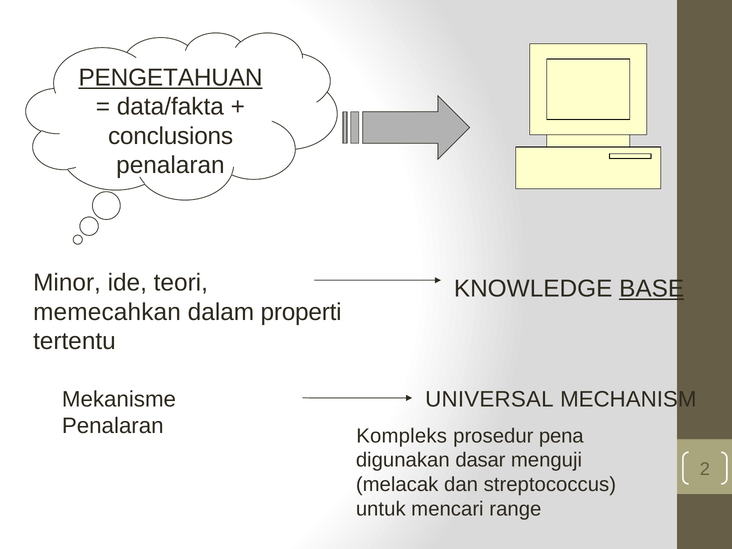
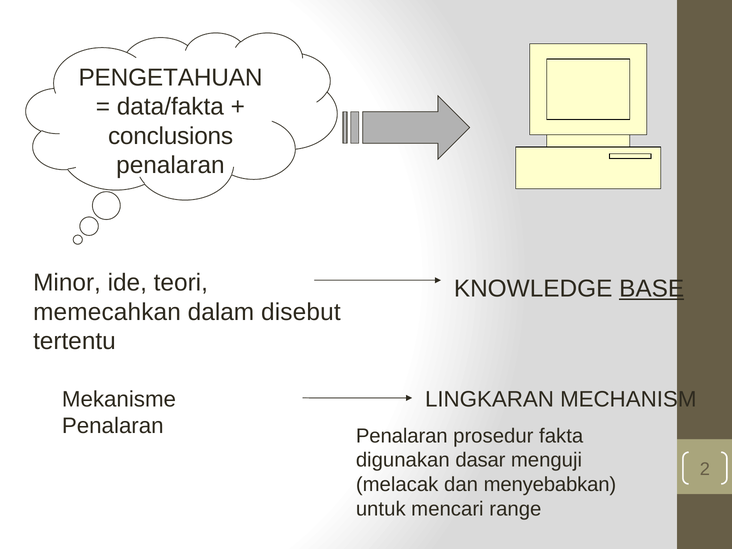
PENGETAHUAN underline: present -> none
properti: properti -> disebut
UNIVERSAL: UNIVERSAL -> LINGKARAN
Kompleks at (402, 436): Kompleks -> Penalaran
pena: pena -> fakta
streptococcus: streptococcus -> menyebabkan
